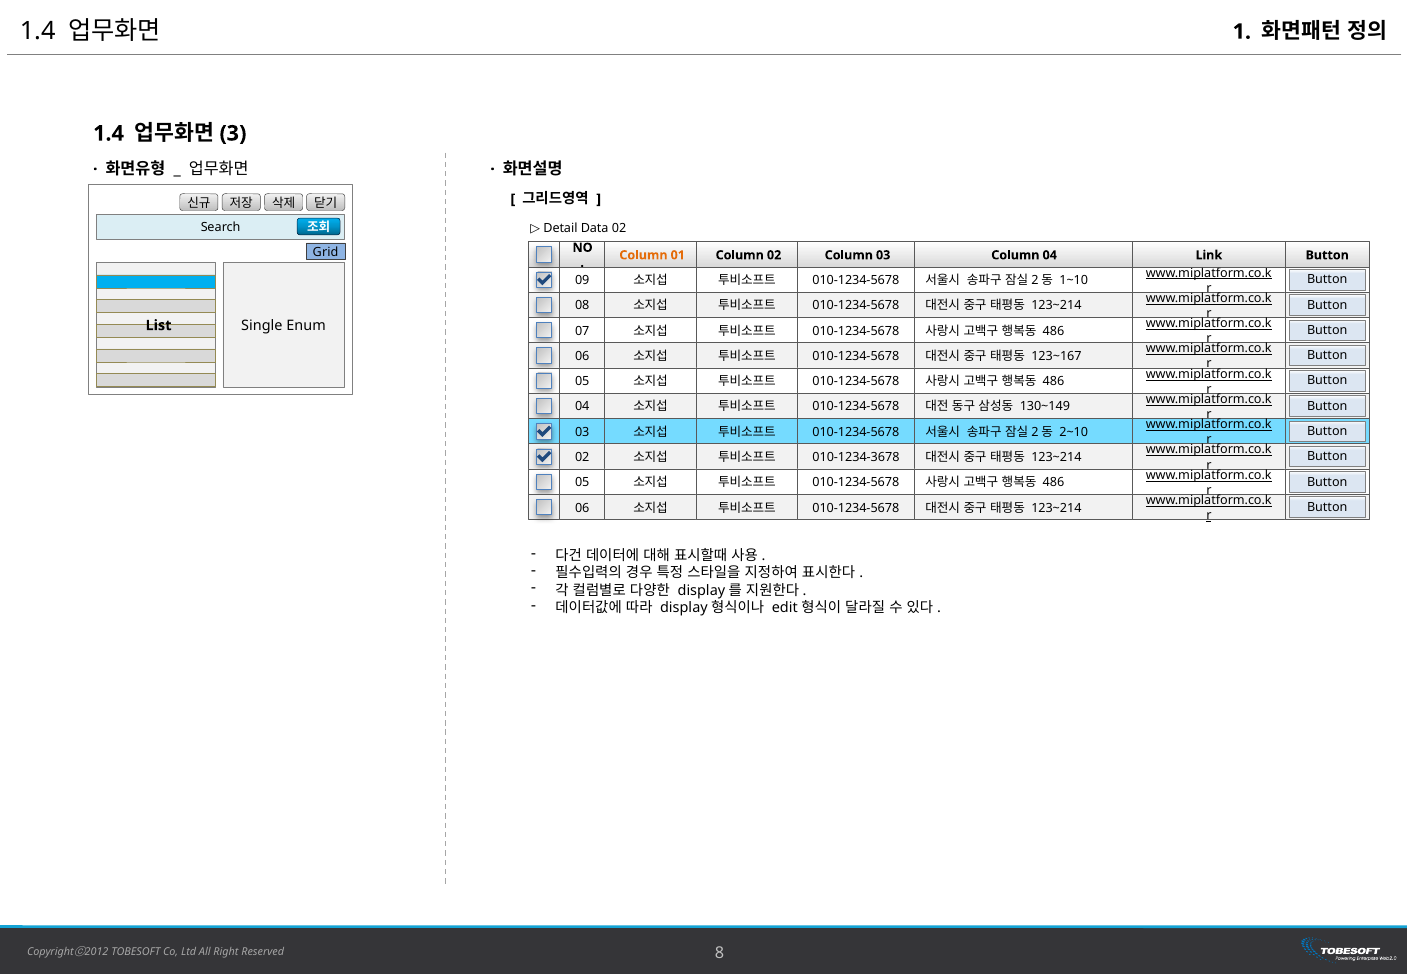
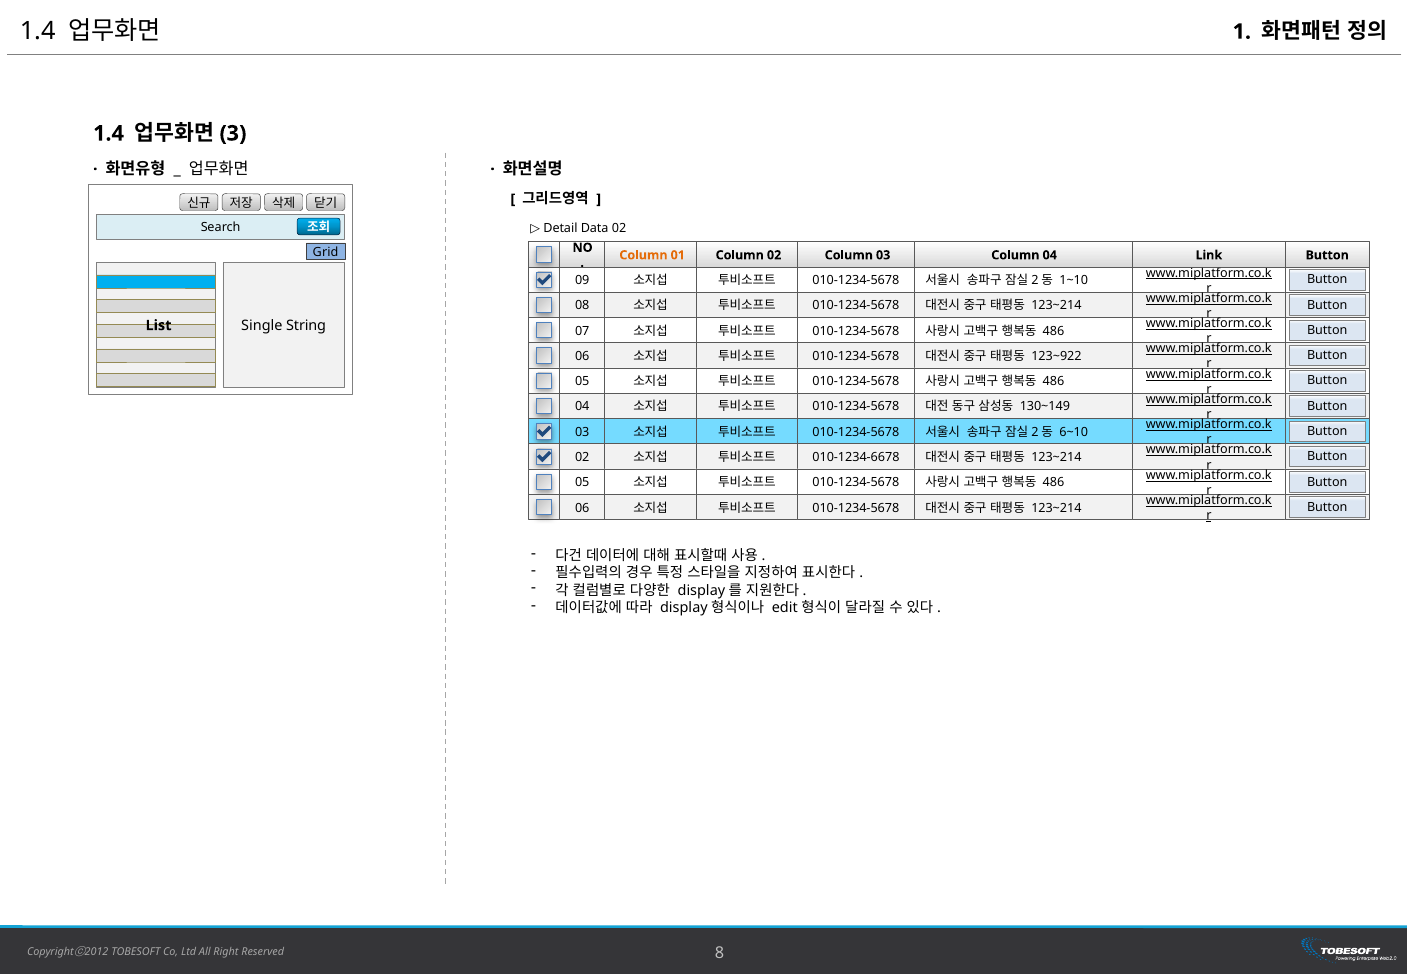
Enum: Enum -> String
123~167: 123~167 -> 123~922
2~10: 2~10 -> 6~10
010-1234-3678: 010-1234-3678 -> 010-1234-6678
